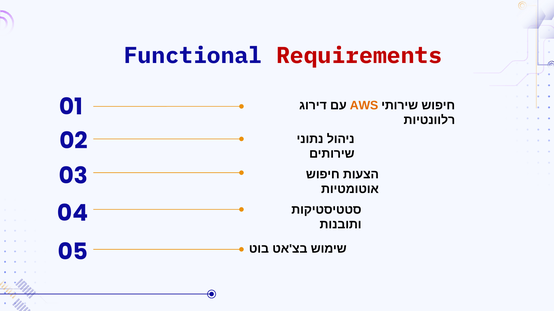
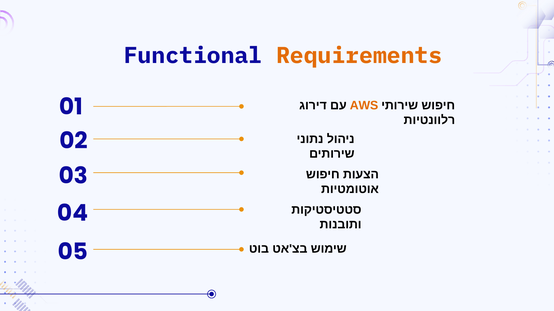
Requirements colour: red -> orange
